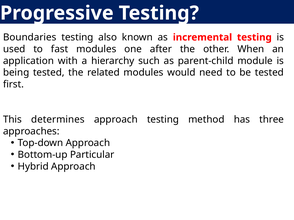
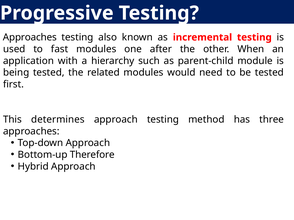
Boundaries at (30, 37): Boundaries -> Approaches
Particular: Particular -> Therefore
